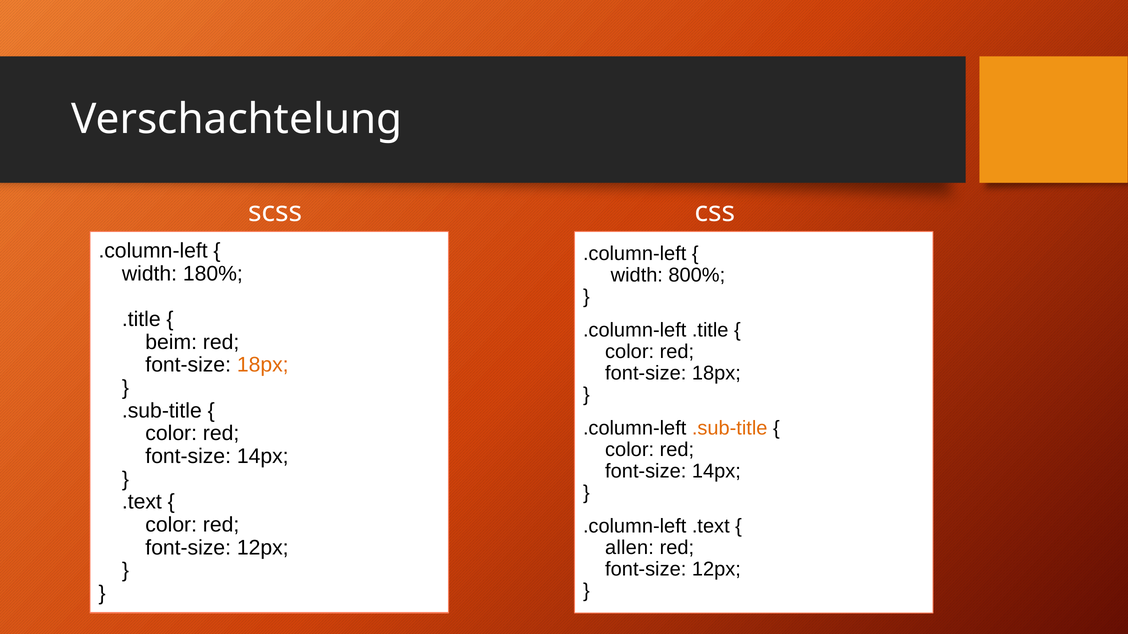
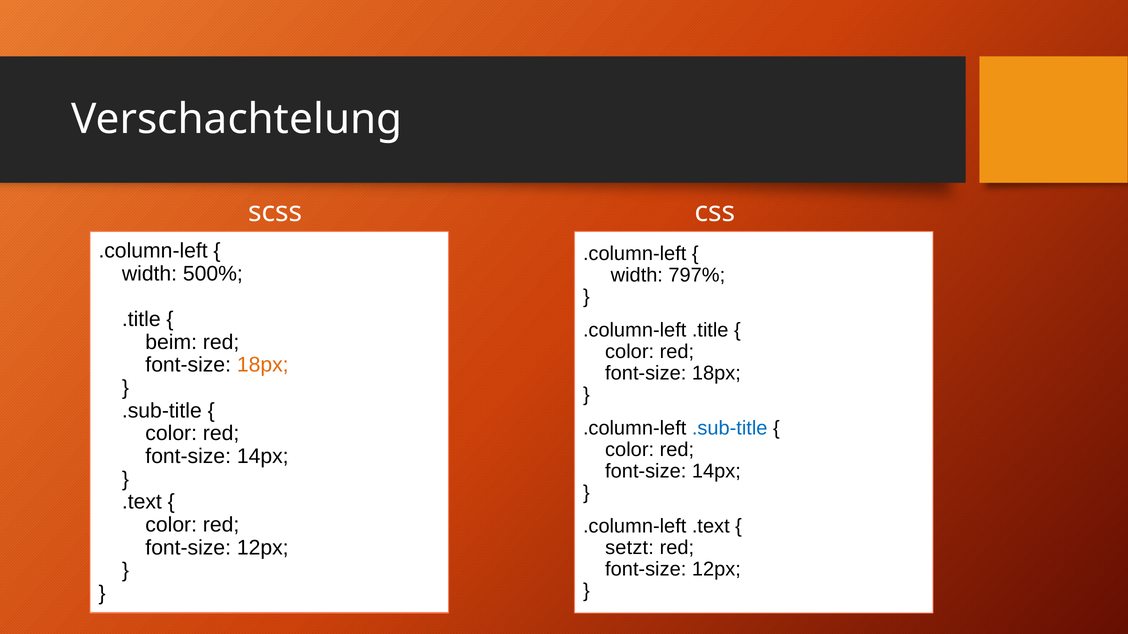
180%: 180% -> 500%
800%: 800% -> 797%
.sub-title at (730, 428) colour: orange -> blue
allen: allen -> setzt
